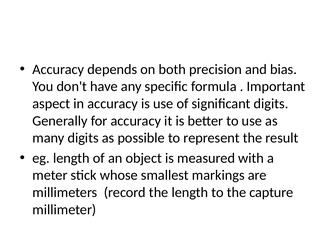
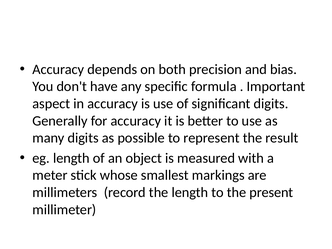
capture: capture -> present
